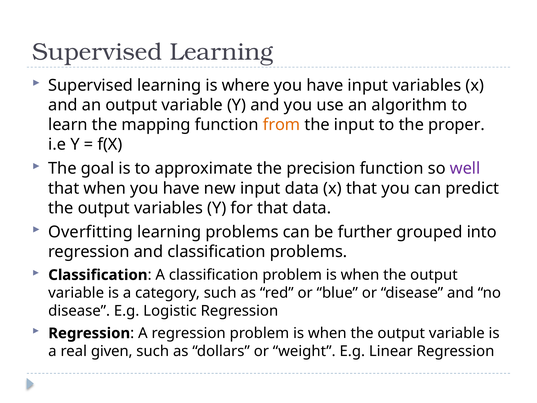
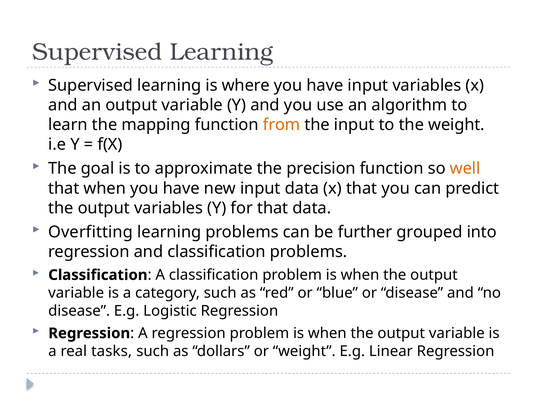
the proper: proper -> weight
well colour: purple -> orange
given: given -> tasks
